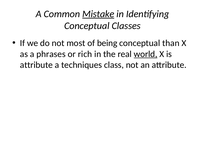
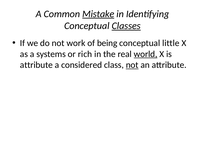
Classes underline: none -> present
most: most -> work
than: than -> little
phrases: phrases -> systems
techniques: techniques -> considered
not at (132, 65) underline: none -> present
